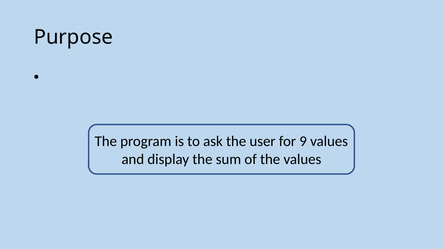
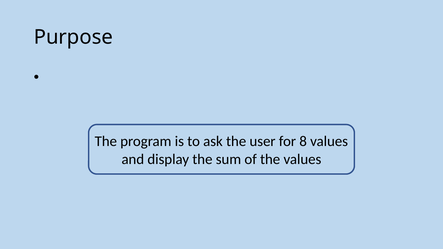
9: 9 -> 8
